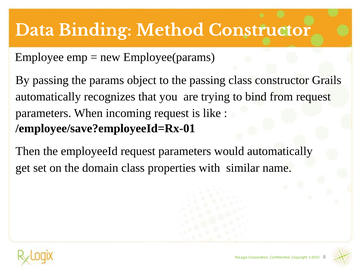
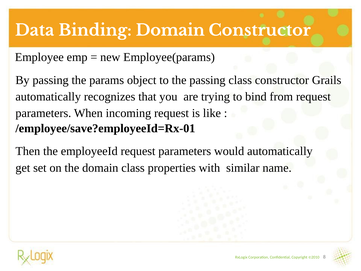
Binding Method: Method -> Domain
